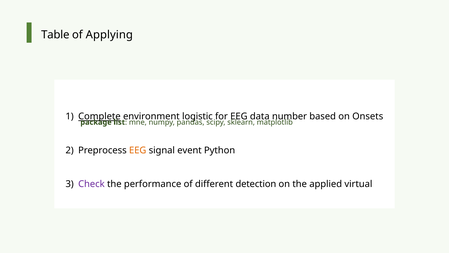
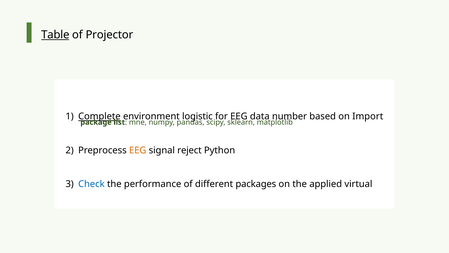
Table underline: none -> present
Applying: Applying -> Projector
Onsets: Onsets -> Import
event: event -> reject
Check colour: purple -> blue
detection: detection -> packages
